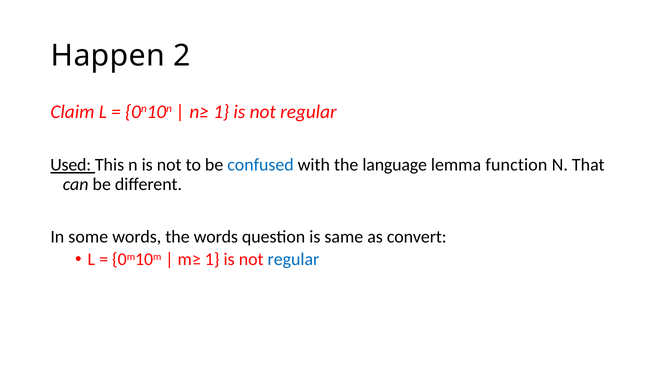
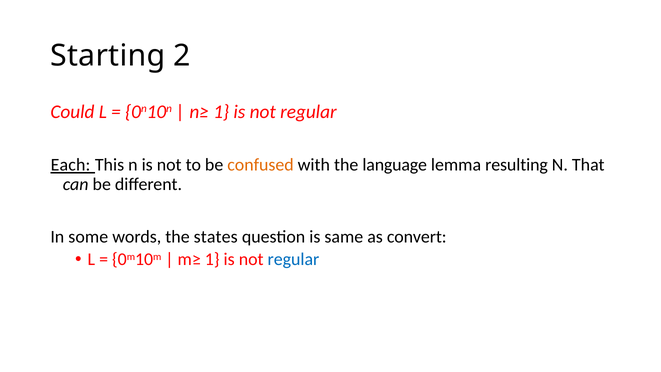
Happen: Happen -> Starting
Claim: Claim -> Could
Used: Used -> Each
confused colour: blue -> orange
function: function -> resulting
the words: words -> states
